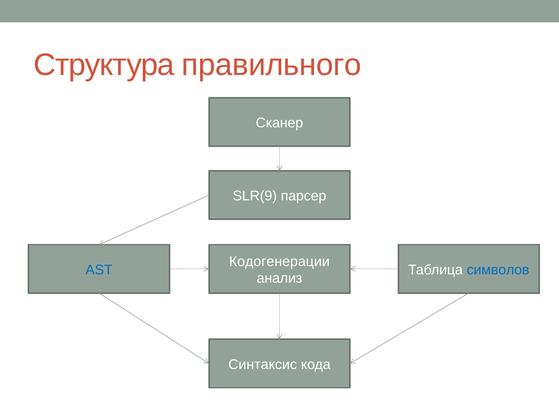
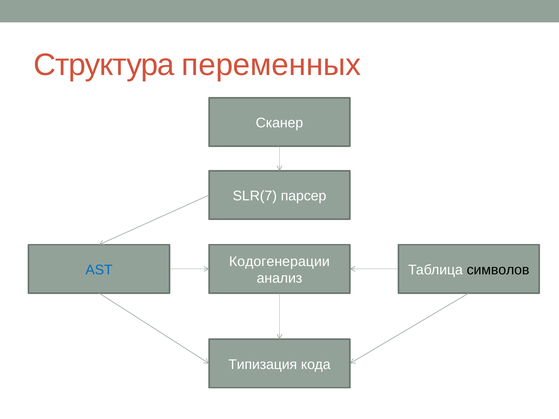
правильного: правильного -> переменных
SLR(9: SLR(9 -> SLR(7
символов colour: blue -> black
Синтаксис: Синтаксис -> Типизация
